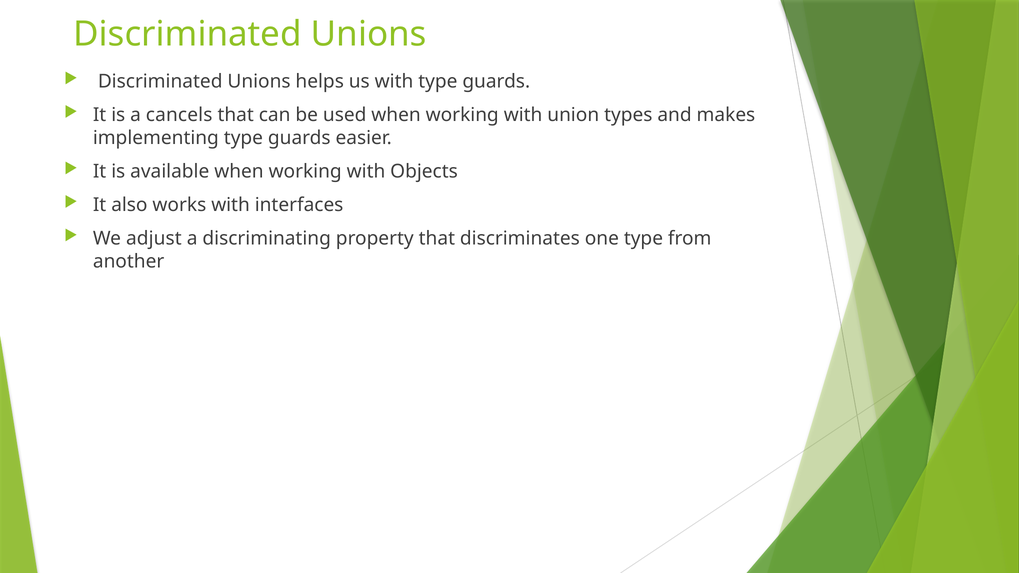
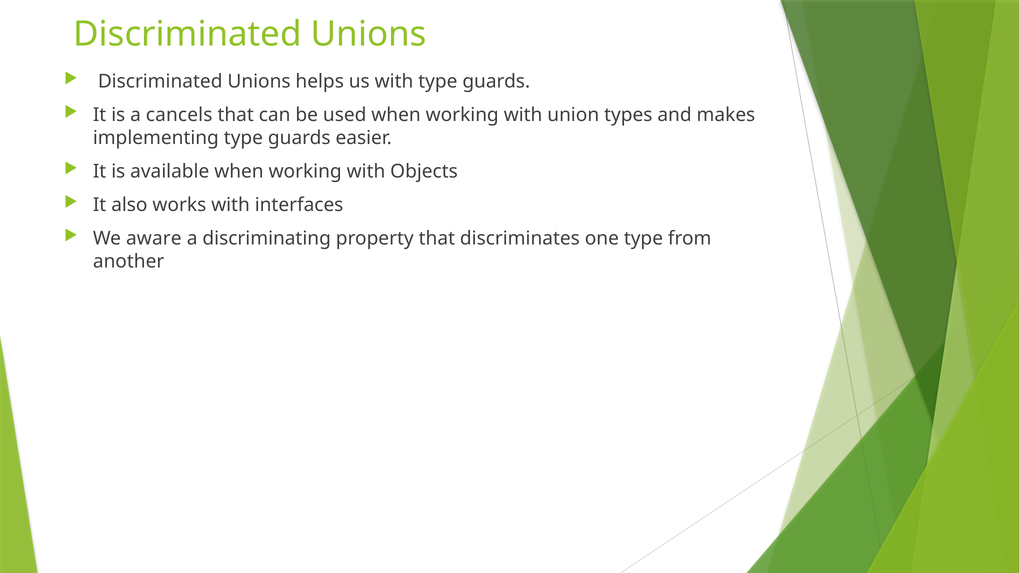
adjust: adjust -> aware
